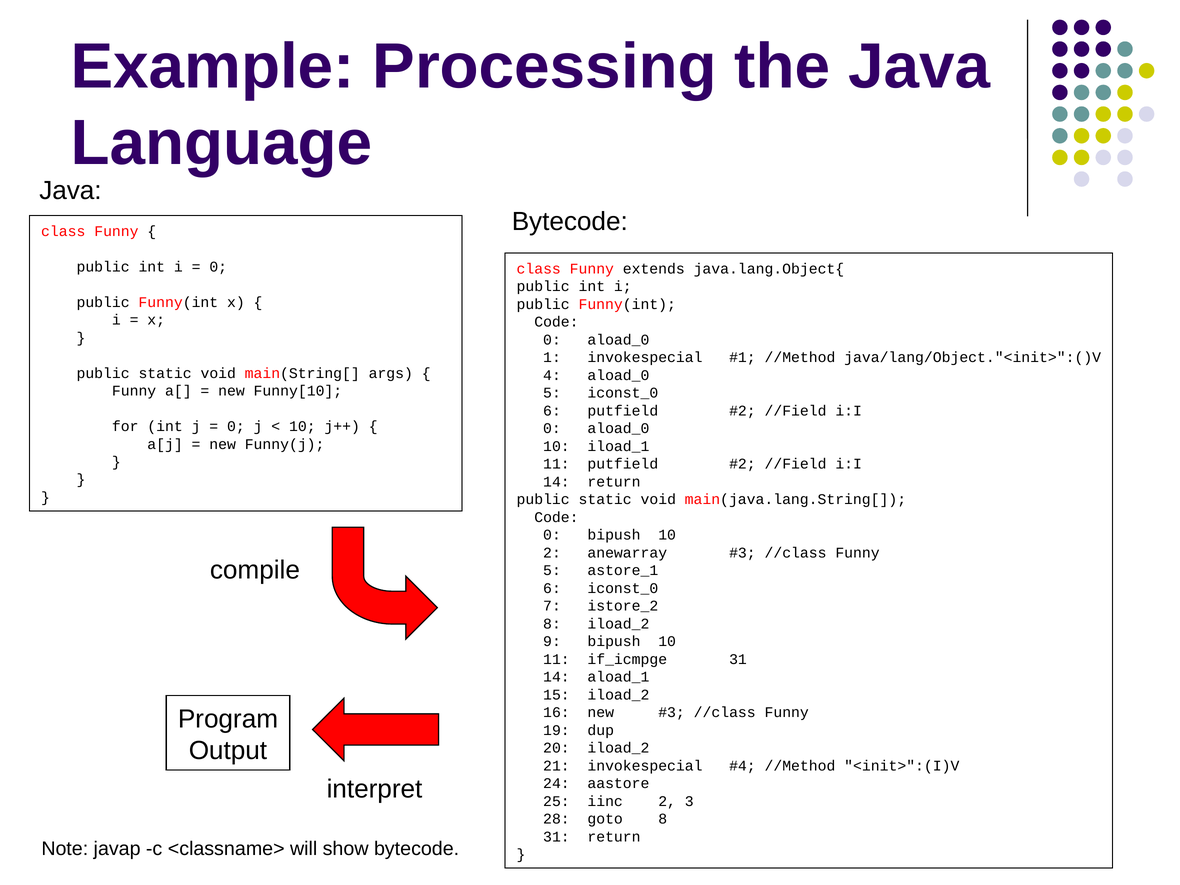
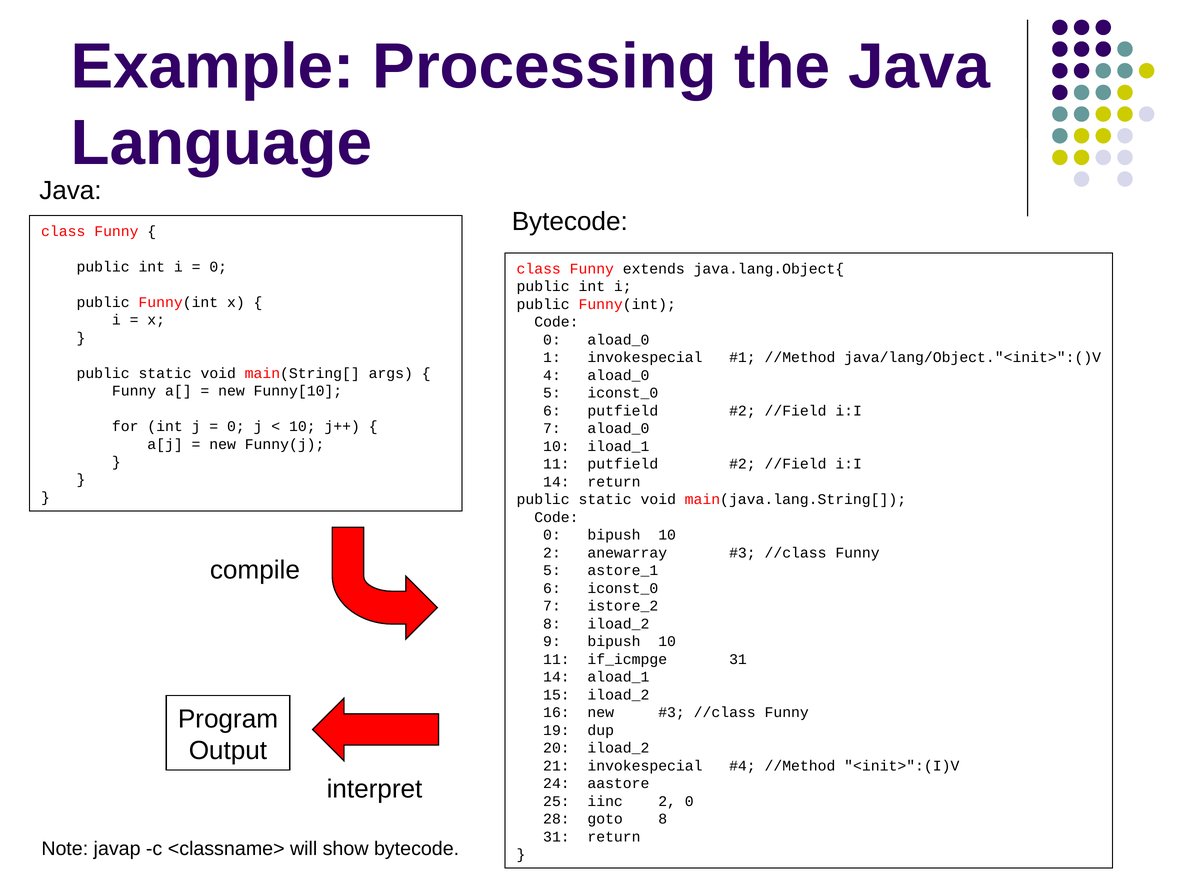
0 at (552, 429): 0 -> 7
2 3: 3 -> 0
